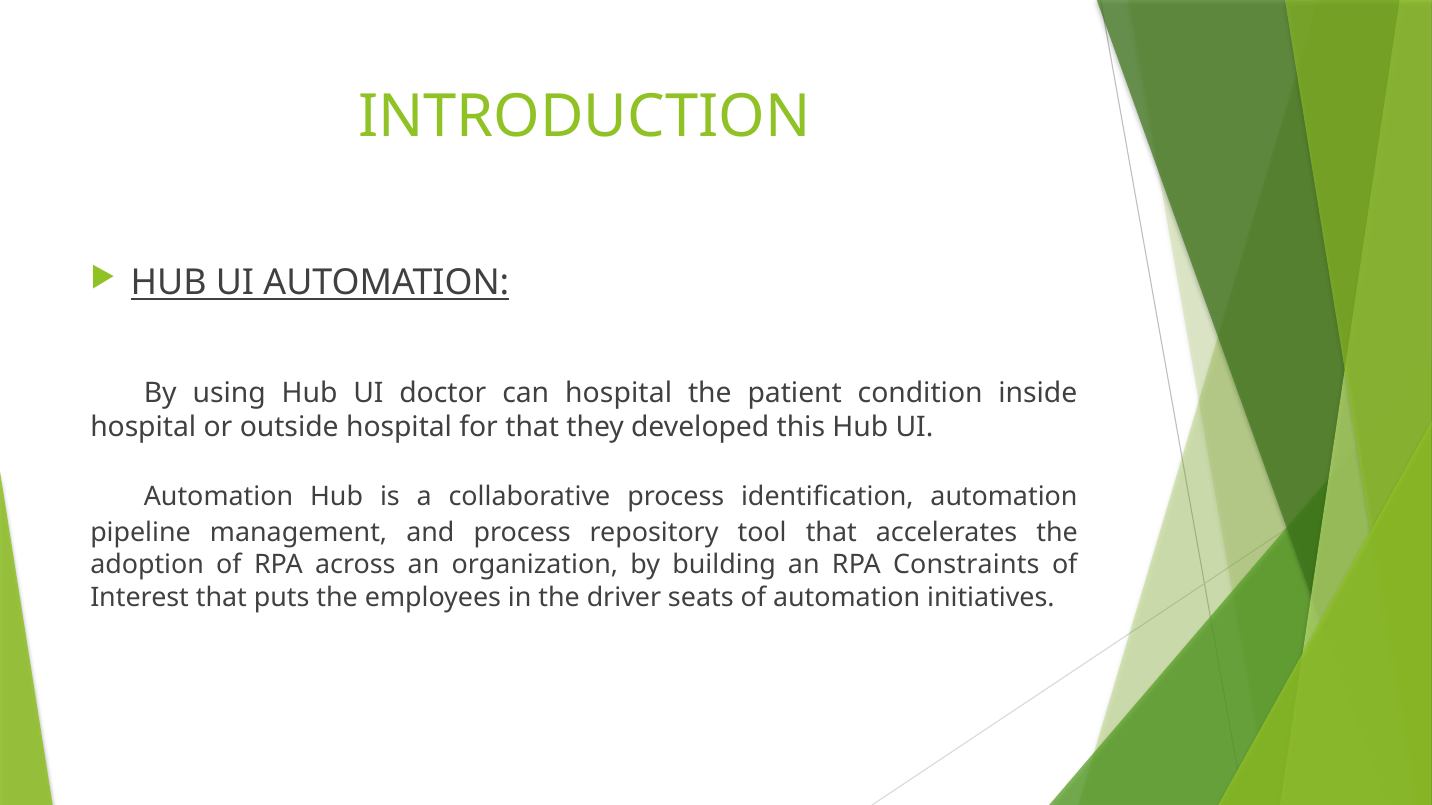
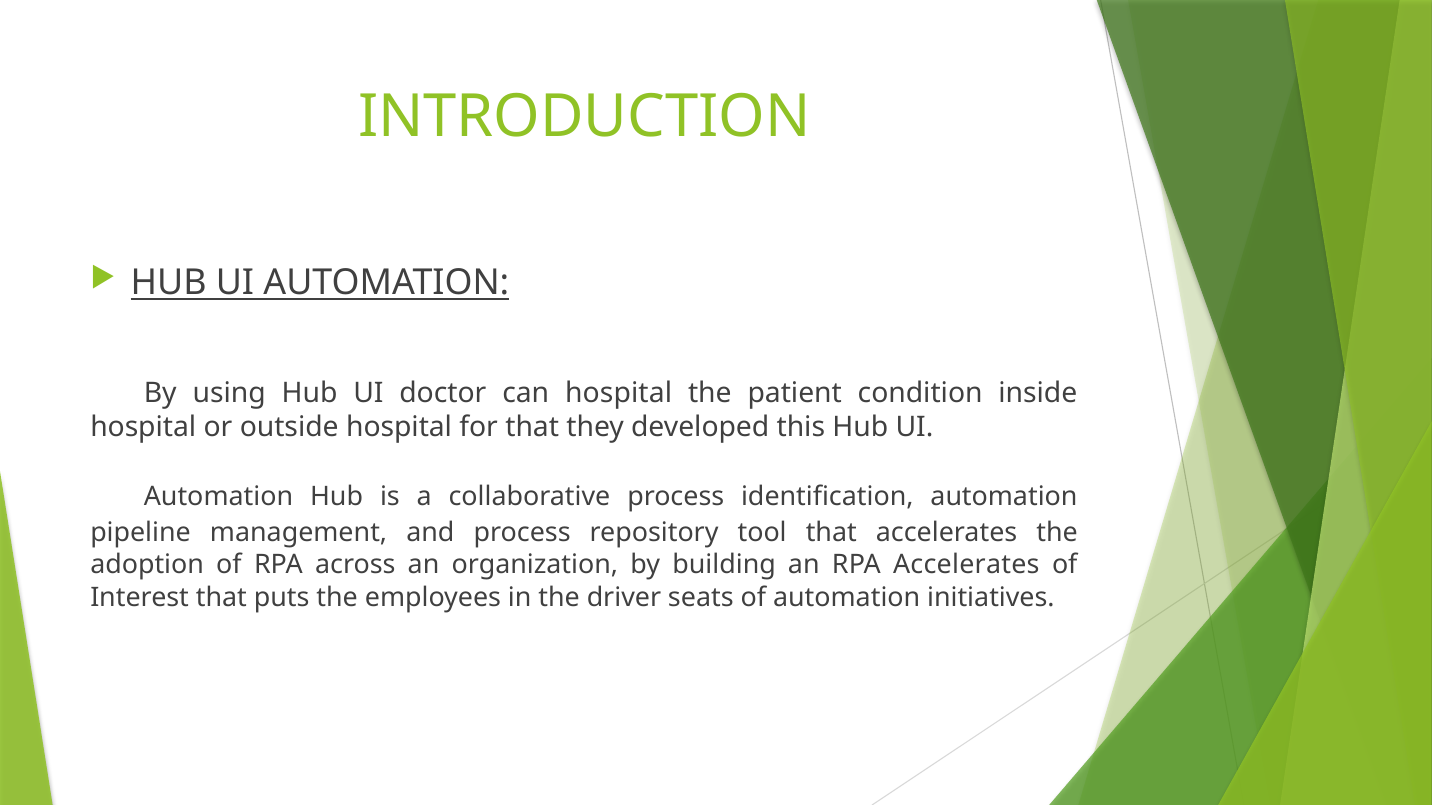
RPA Constraints: Constraints -> Accelerates
